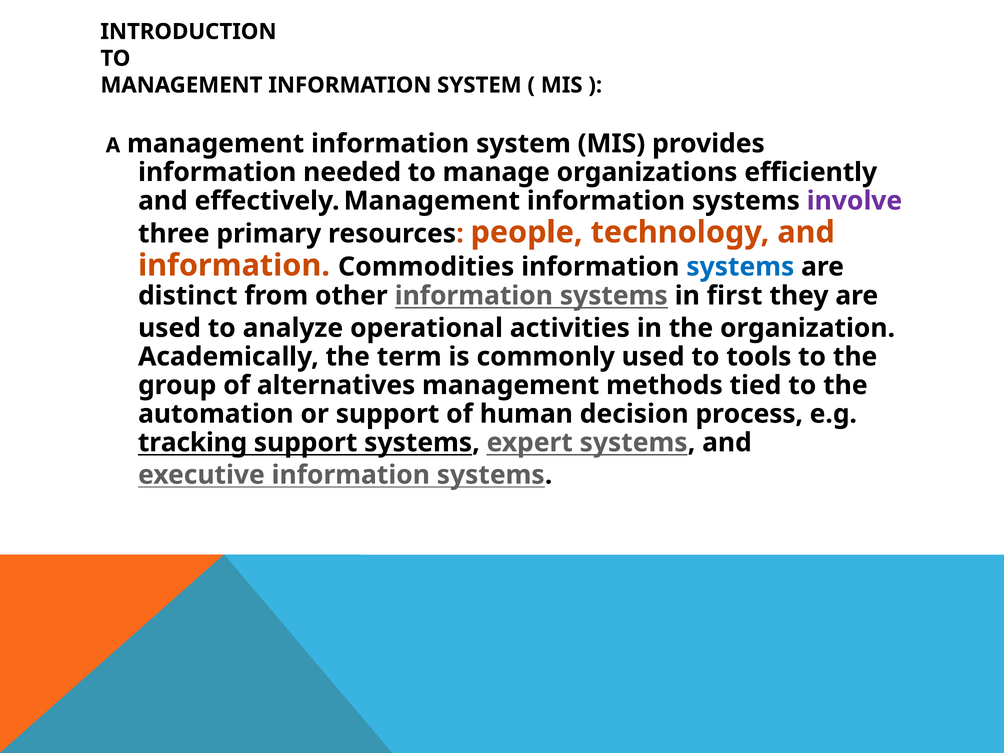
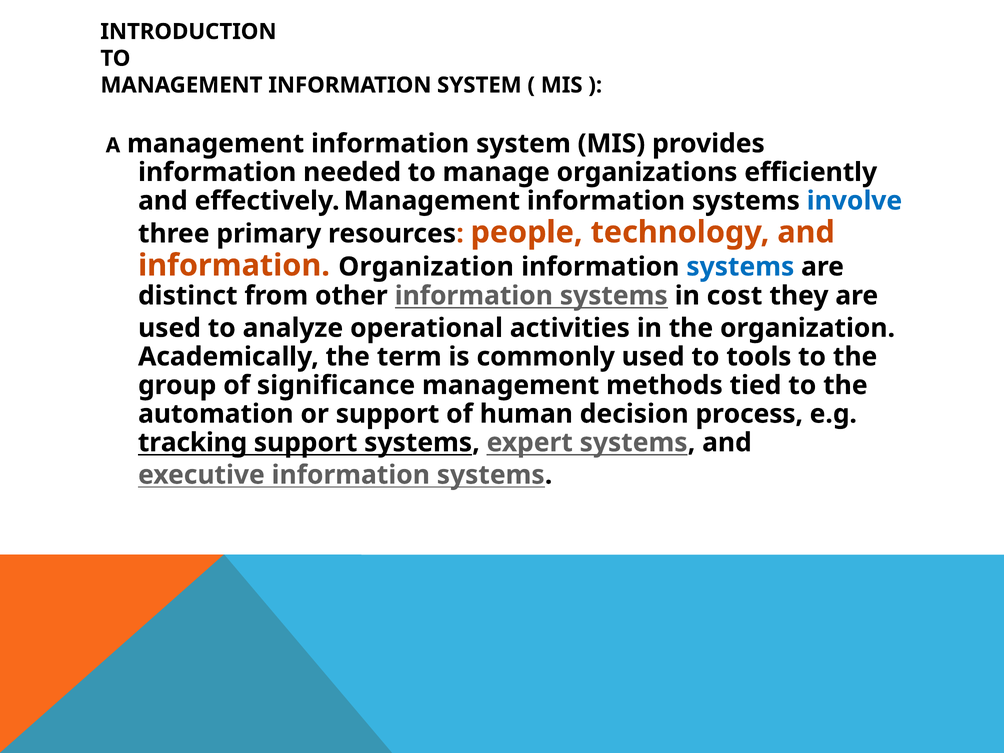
involve colour: purple -> blue
information Commodities: Commodities -> Organization
first: first -> cost
alternatives: alternatives -> significance
